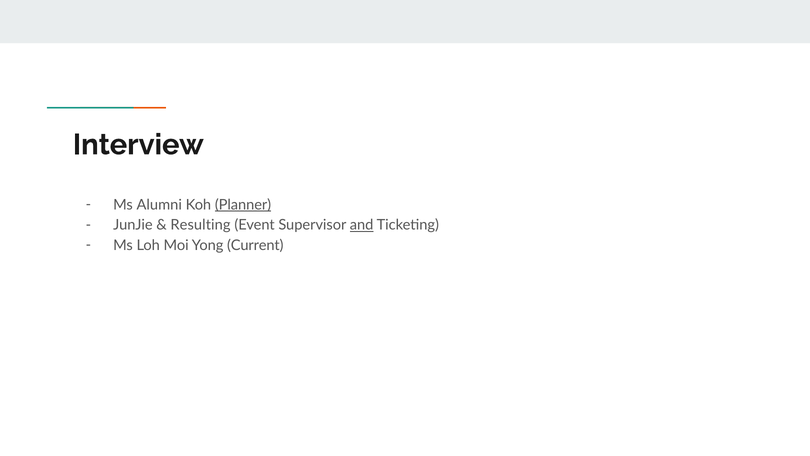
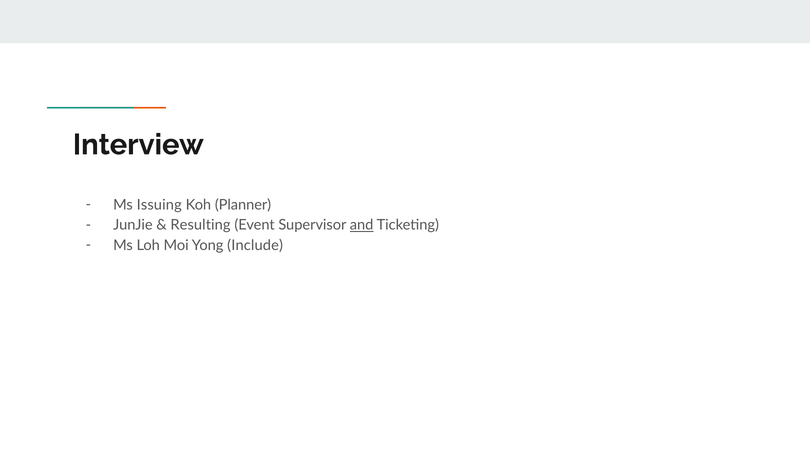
Alumni: Alumni -> Issuing
Planner underline: present -> none
Current: Current -> Include
